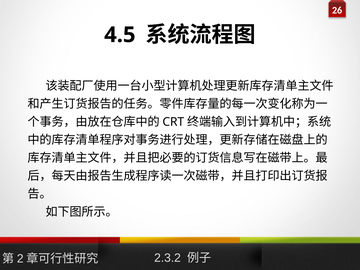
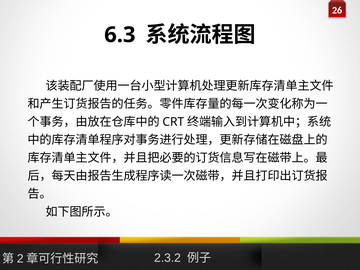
4.5: 4.5 -> 6.3
